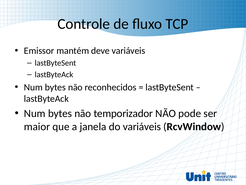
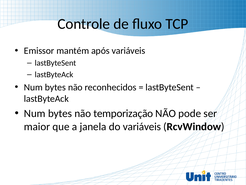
deve: deve -> após
temporizador: temporizador -> temporização
